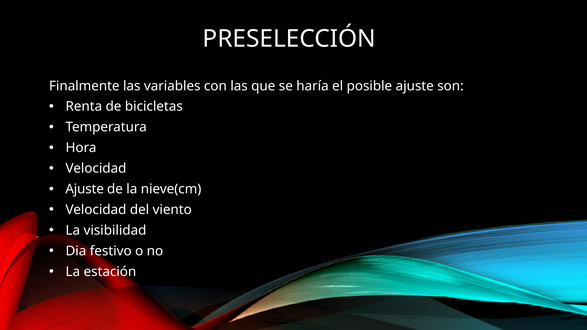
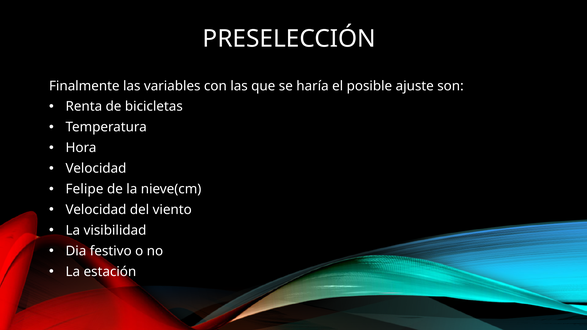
Ajuste at (85, 189): Ajuste -> Felipe
